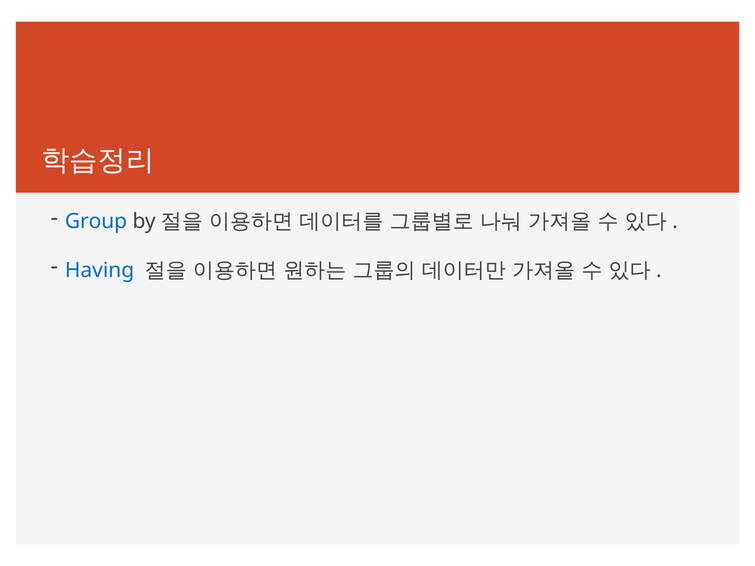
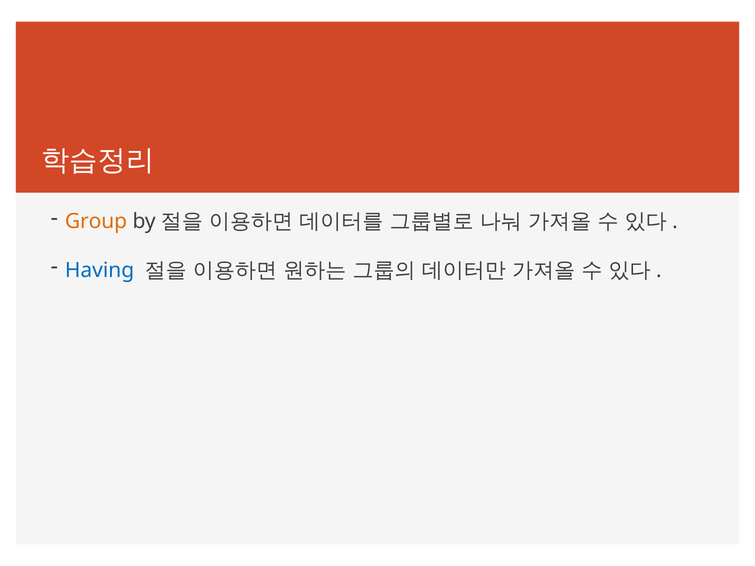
Group colour: blue -> orange
